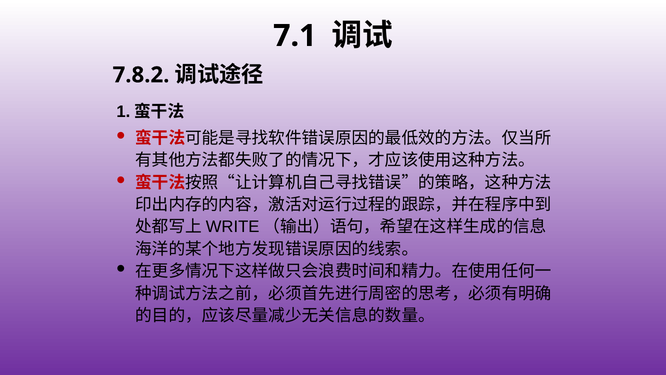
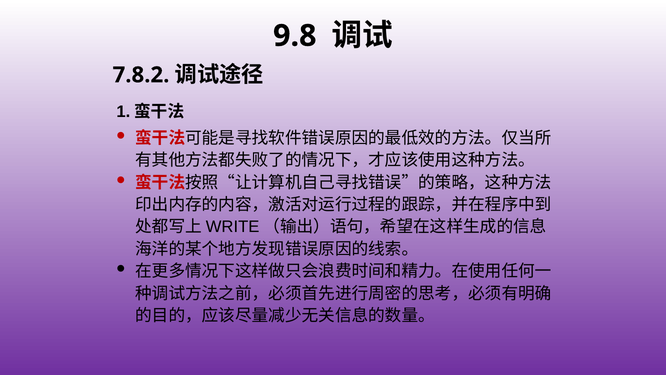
7.1: 7.1 -> 9.8
